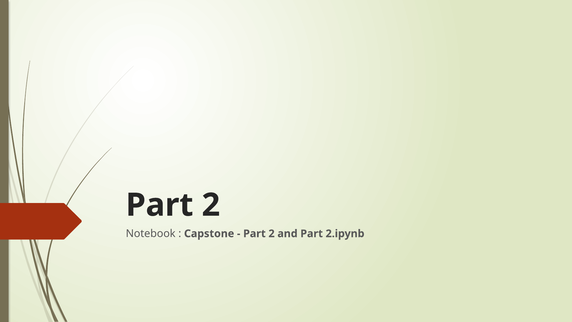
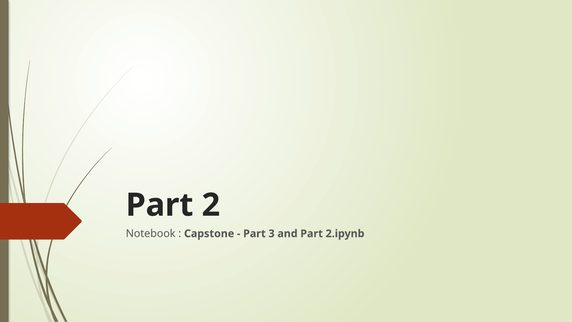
2 at (272, 233): 2 -> 3
